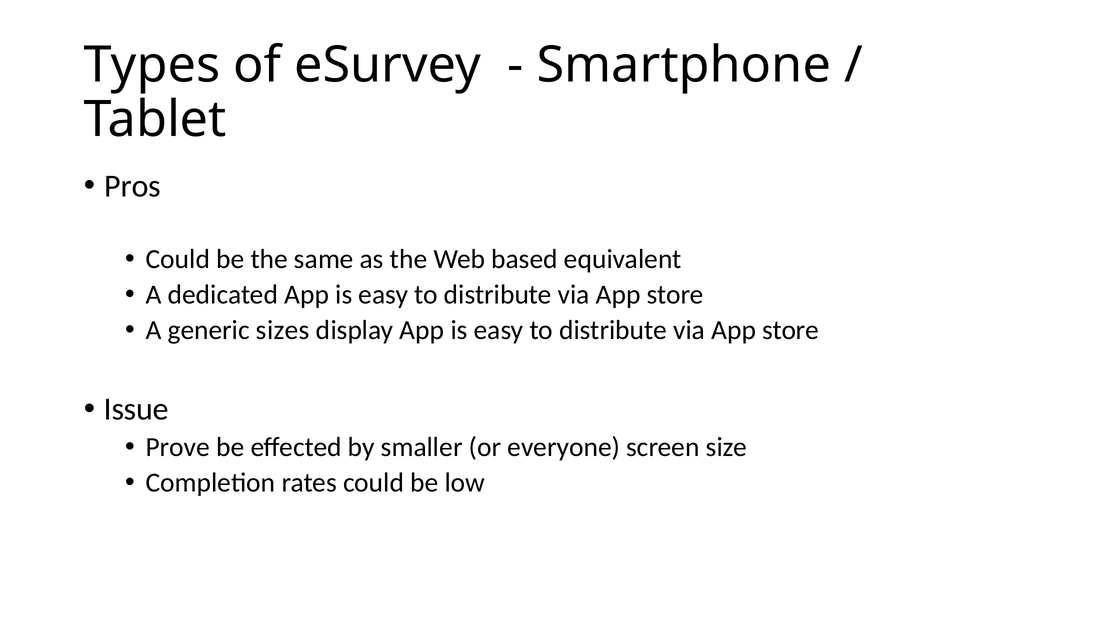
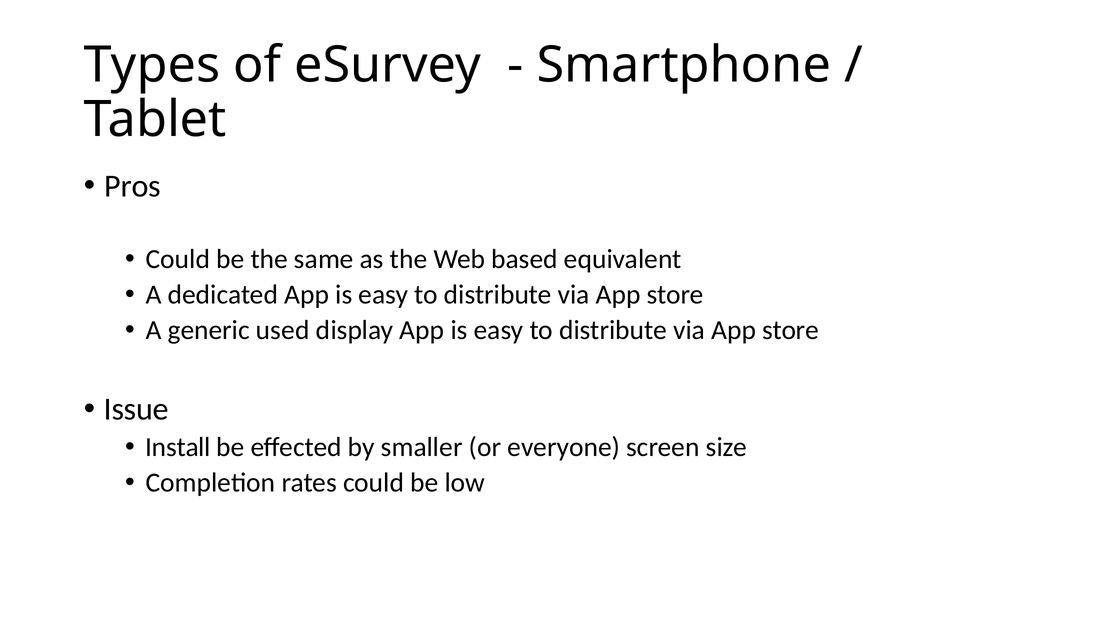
sizes: sizes -> used
Prove: Prove -> Install
